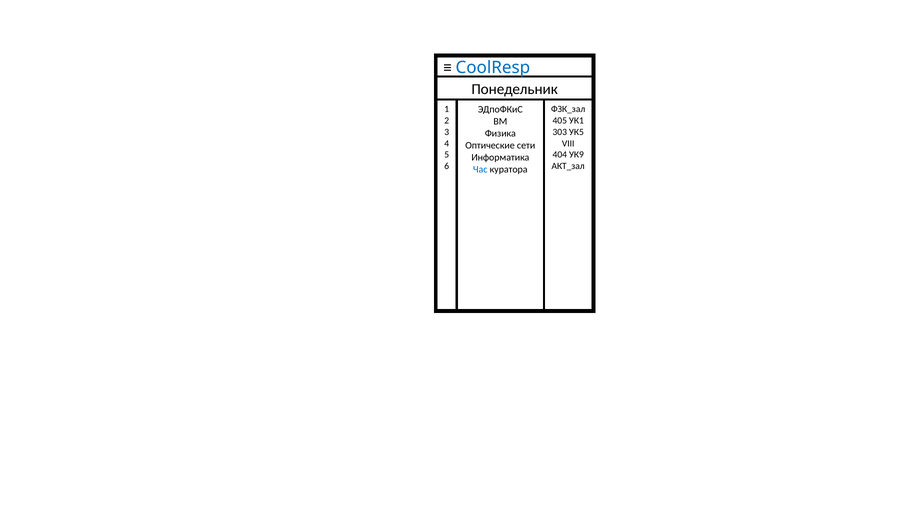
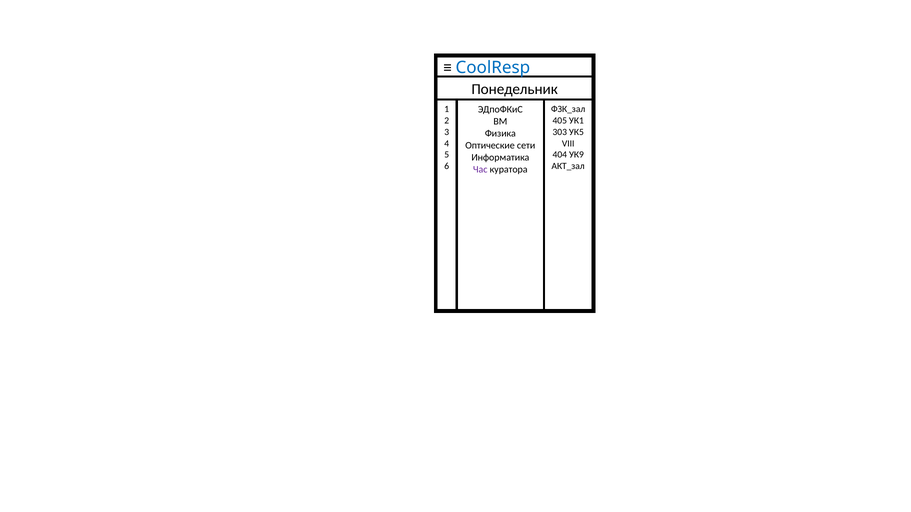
Час colour: blue -> purple
